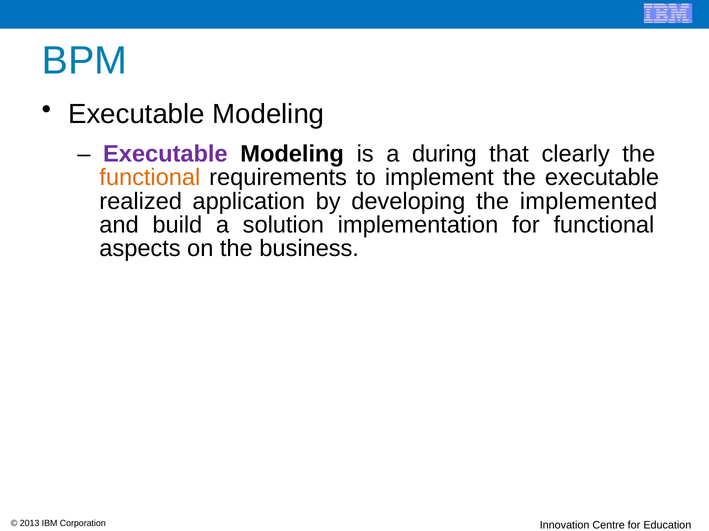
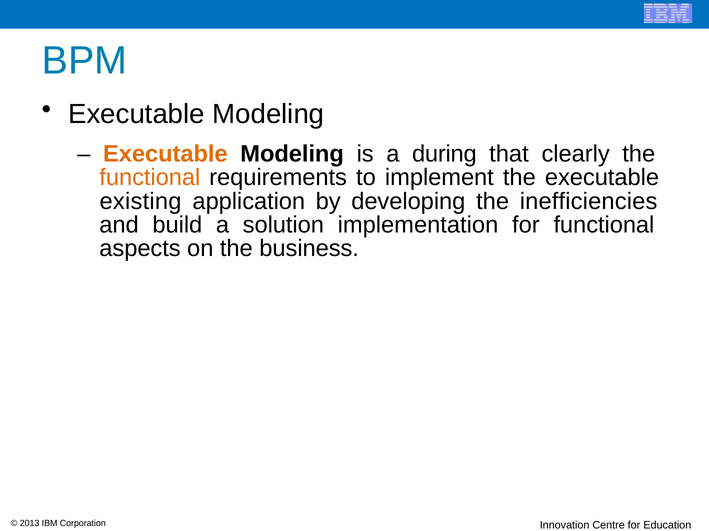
Executable at (165, 154) colour: purple -> orange
realized: realized -> existing
implemented: implemented -> inefficiencies
